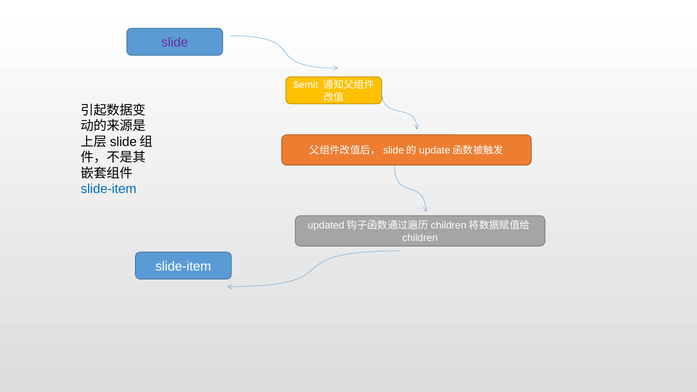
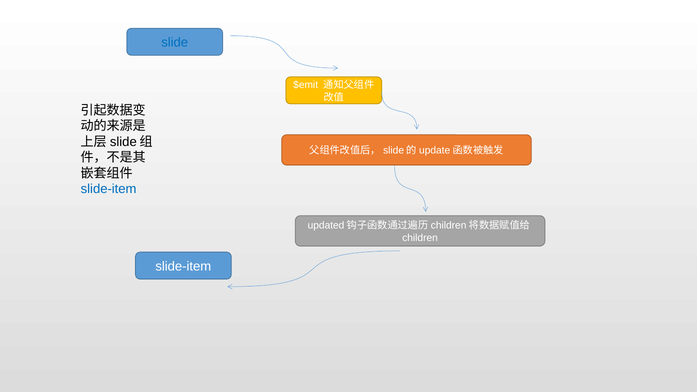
slide colour: purple -> blue
